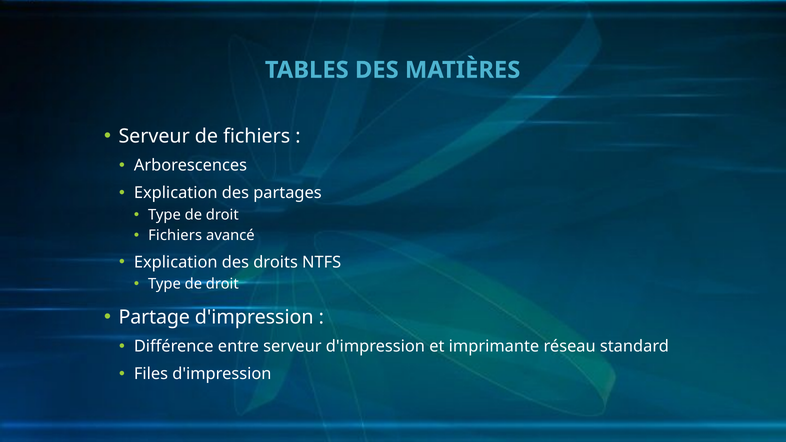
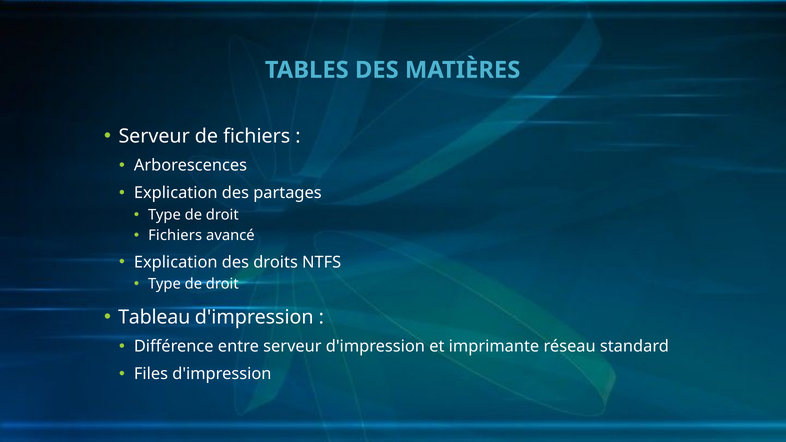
Partage: Partage -> Tableau
